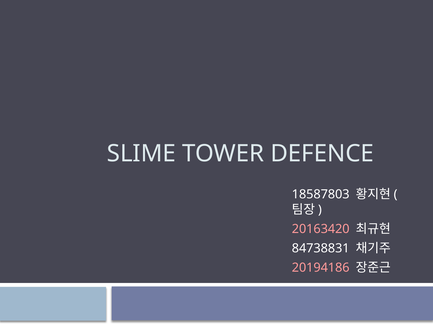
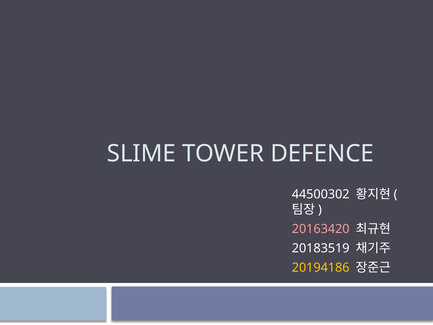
18587803: 18587803 -> 44500302
84738831: 84738831 -> 20183519
20194186 colour: pink -> yellow
